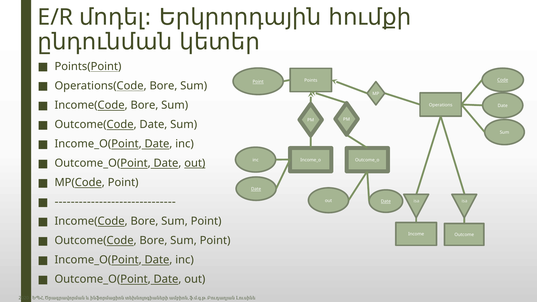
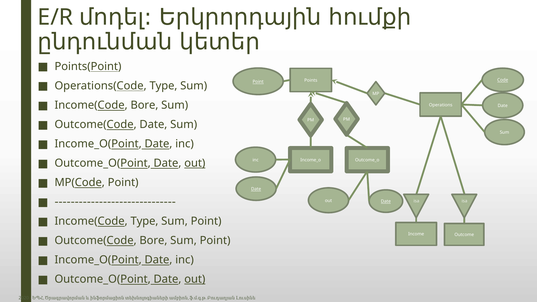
Operations(Code Bore: Bore -> Type
Bore at (144, 221): Bore -> Type
out at (195, 279) underline: none -> present
